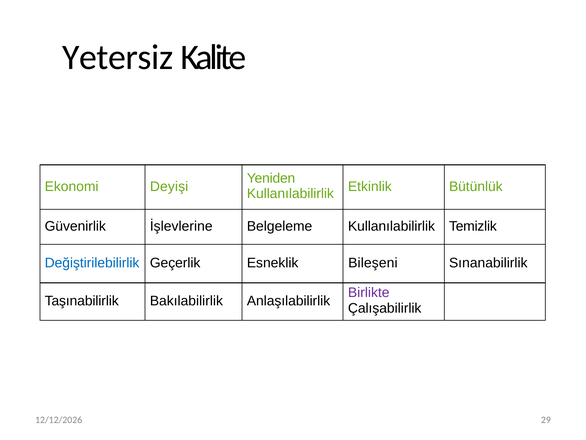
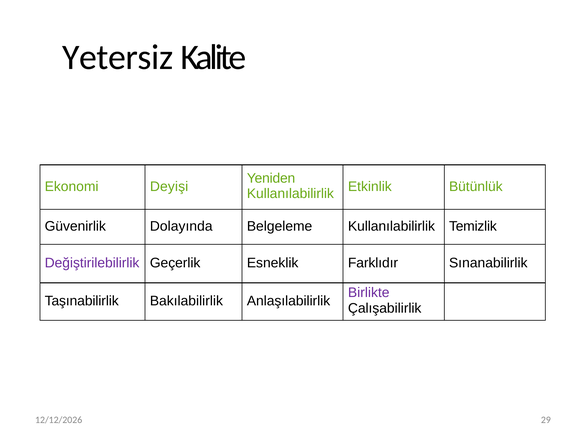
İşlevlerine: İşlevlerine -> Dolayında
Değiştirilebilirlik colour: blue -> purple
Bileşeni: Bileşeni -> Farklıdır
